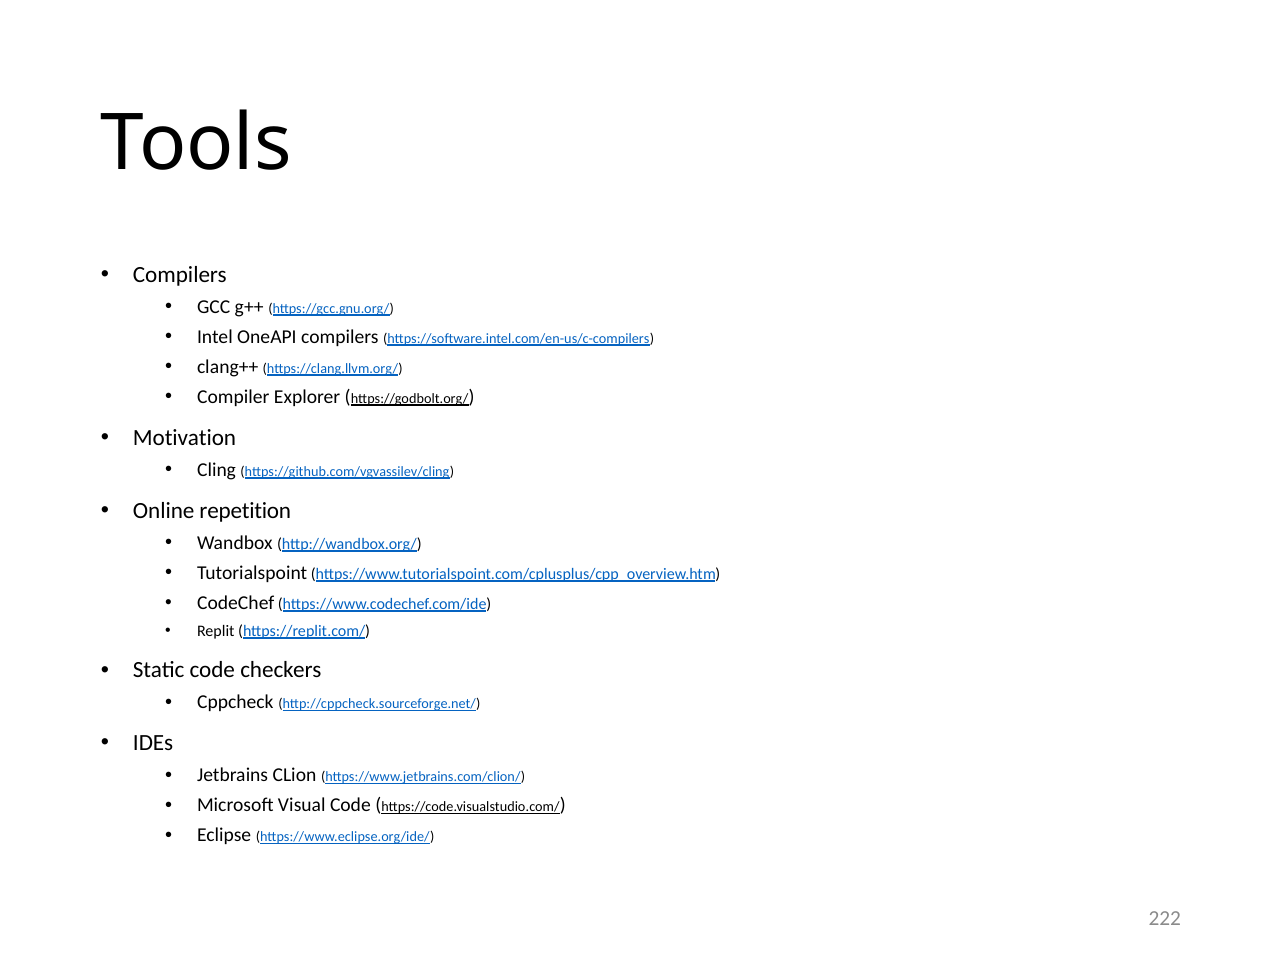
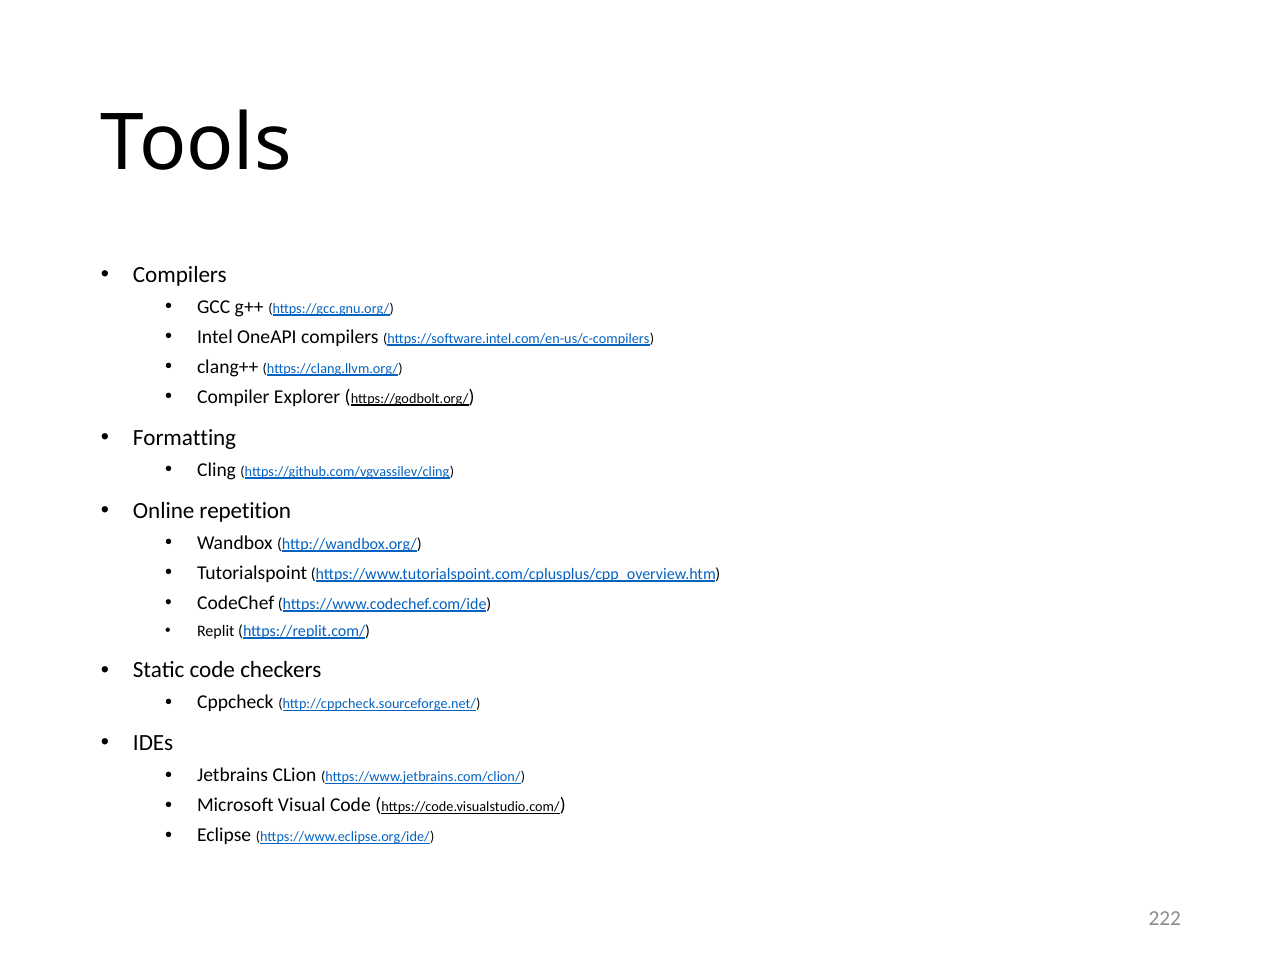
Motivation: Motivation -> Formatting
